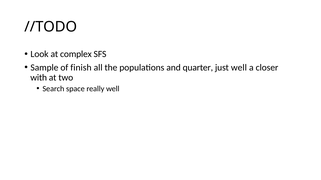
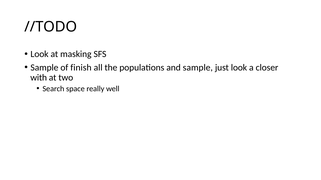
complex: complex -> masking
and quarter: quarter -> sample
just well: well -> look
